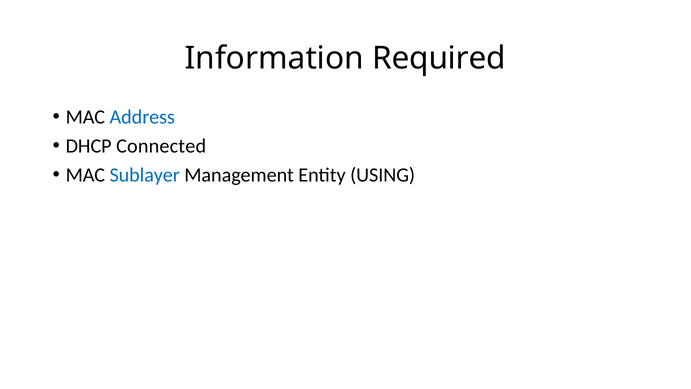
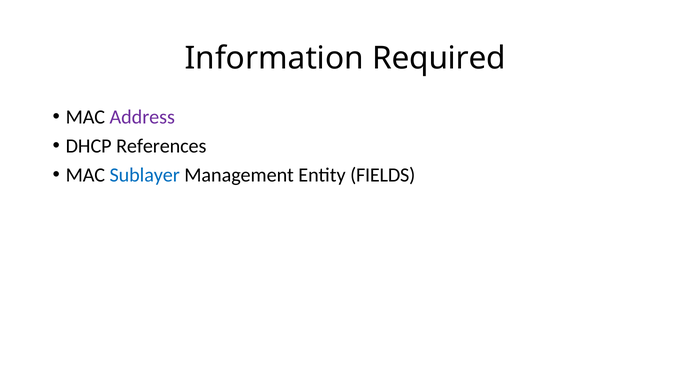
Address colour: blue -> purple
Connected: Connected -> References
USING: USING -> FIELDS
